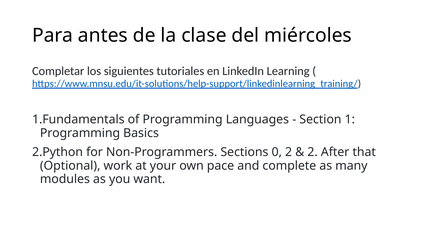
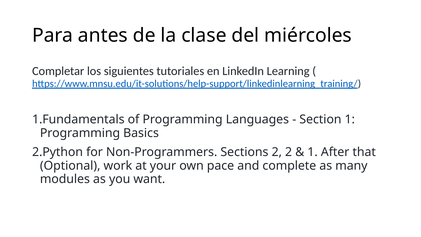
Sections 0: 0 -> 2
2 at (313, 152): 2 -> 1
